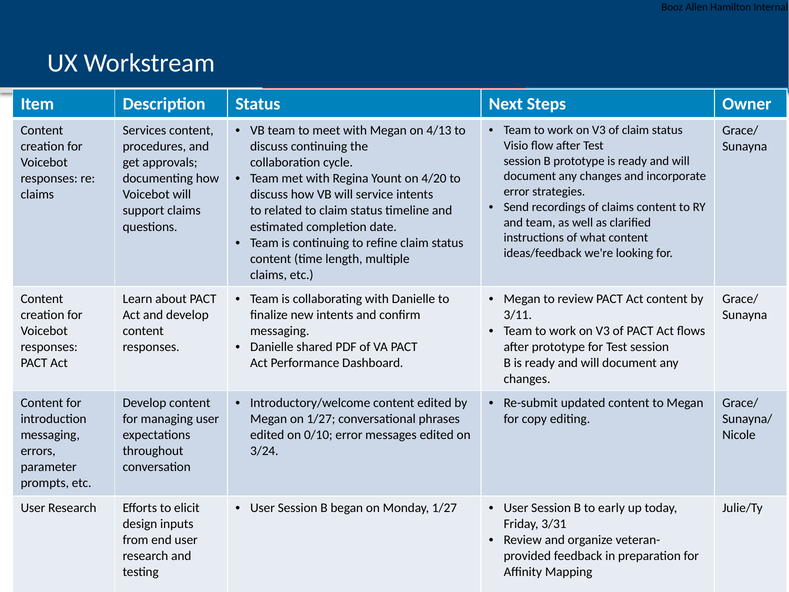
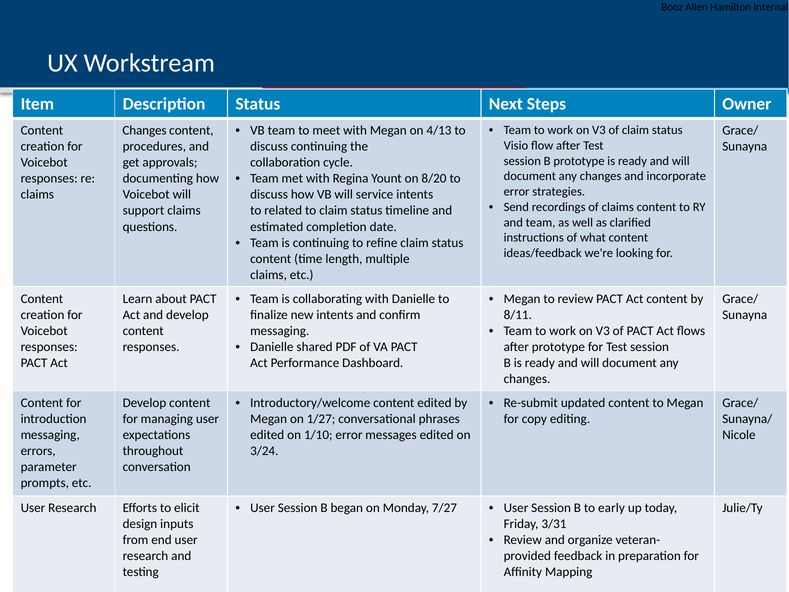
Services at (144, 130): Services -> Changes
4/20: 4/20 -> 8/20
3/11: 3/11 -> 8/11
0/10: 0/10 -> 1/10
Monday 1/27: 1/27 -> 7/27
